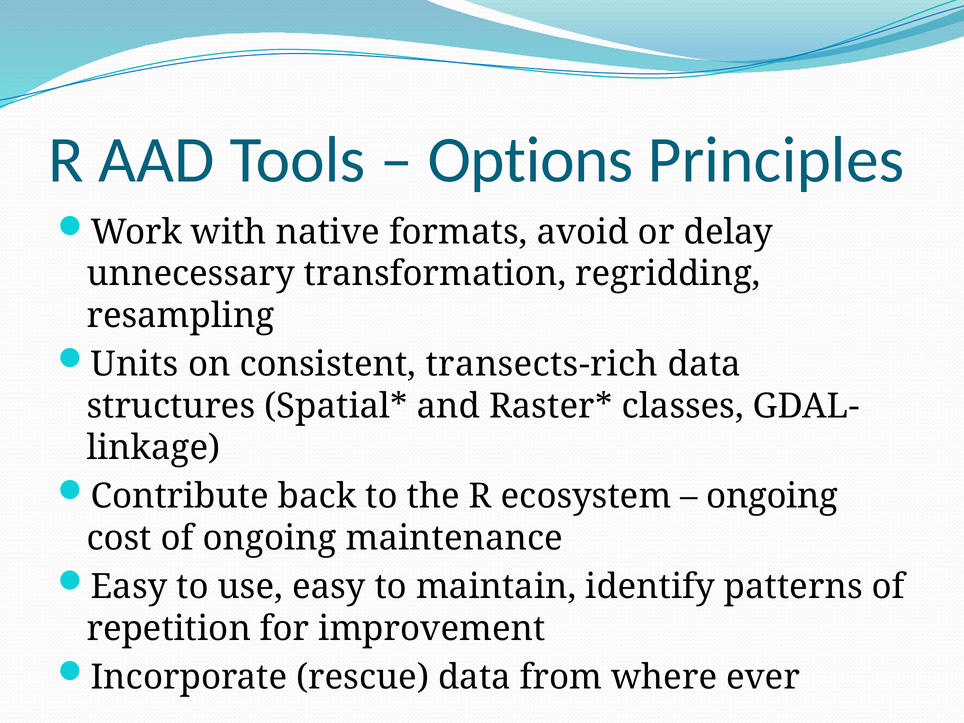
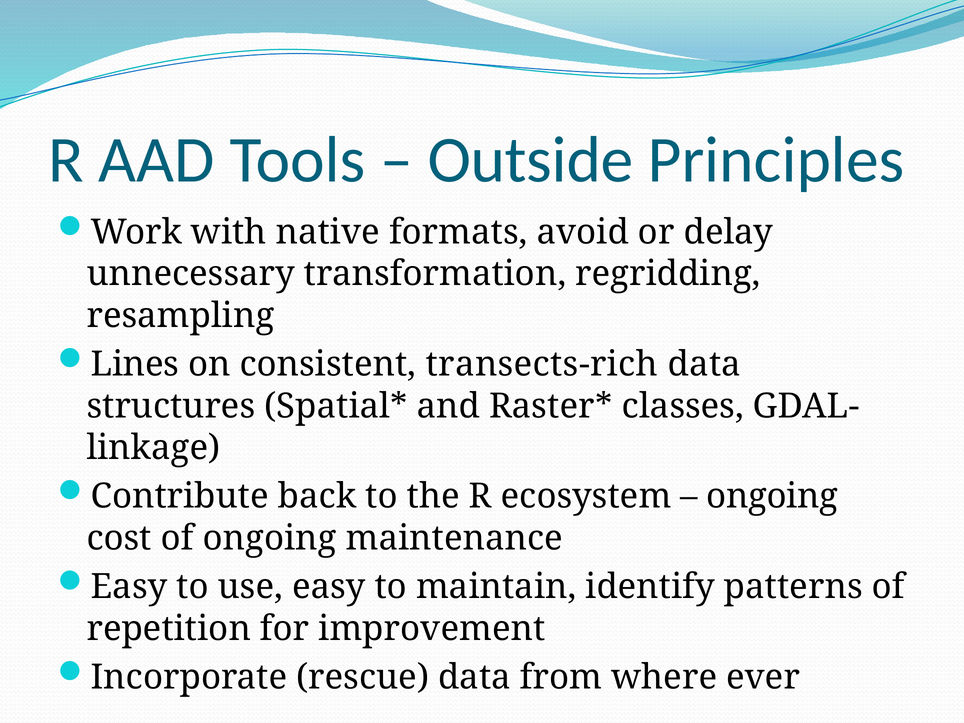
Options: Options -> Outside
Units: Units -> Lines
